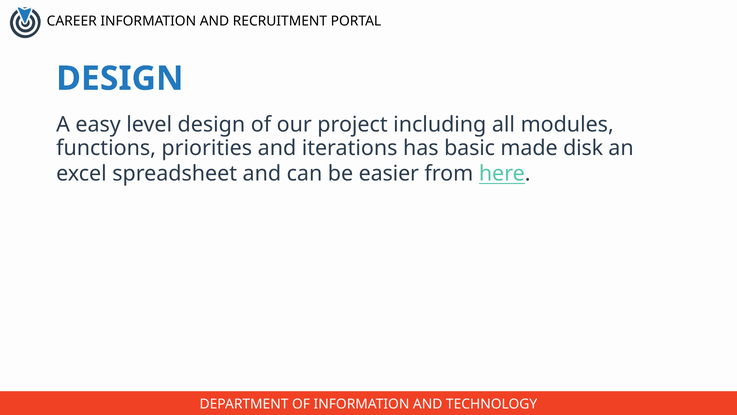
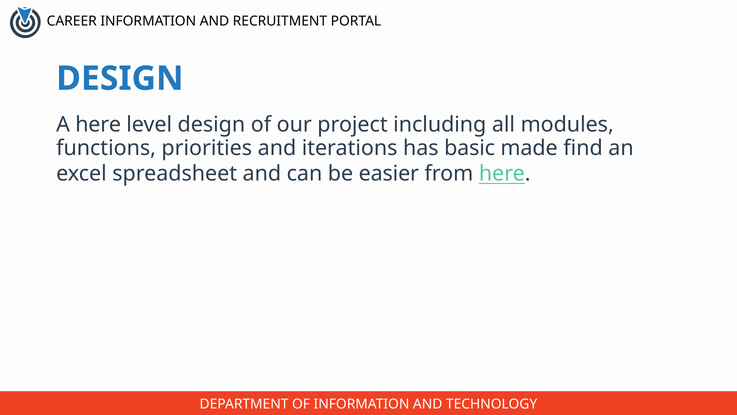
A easy: easy -> here
disk: disk -> find
